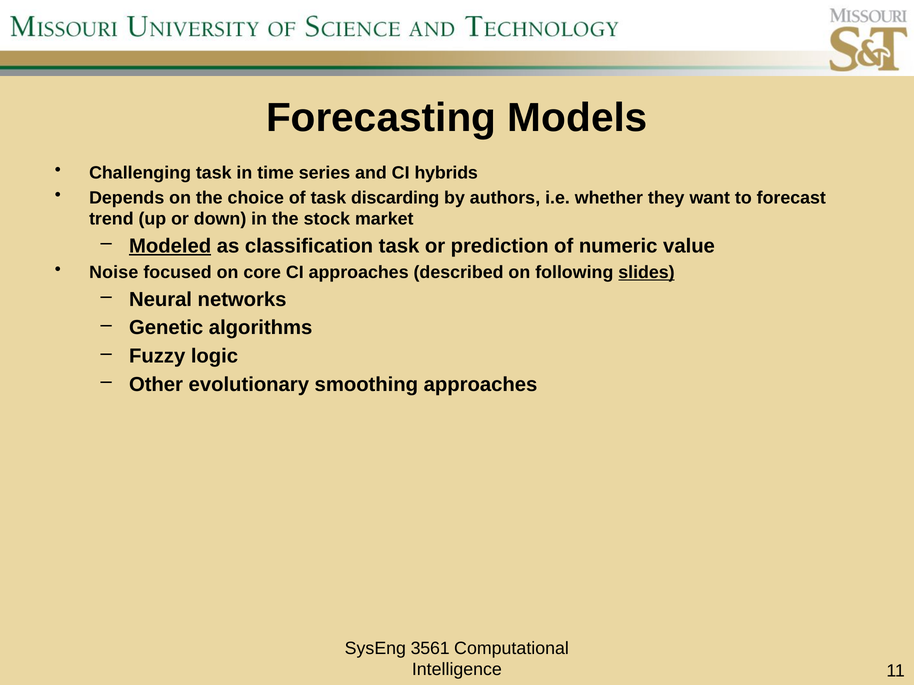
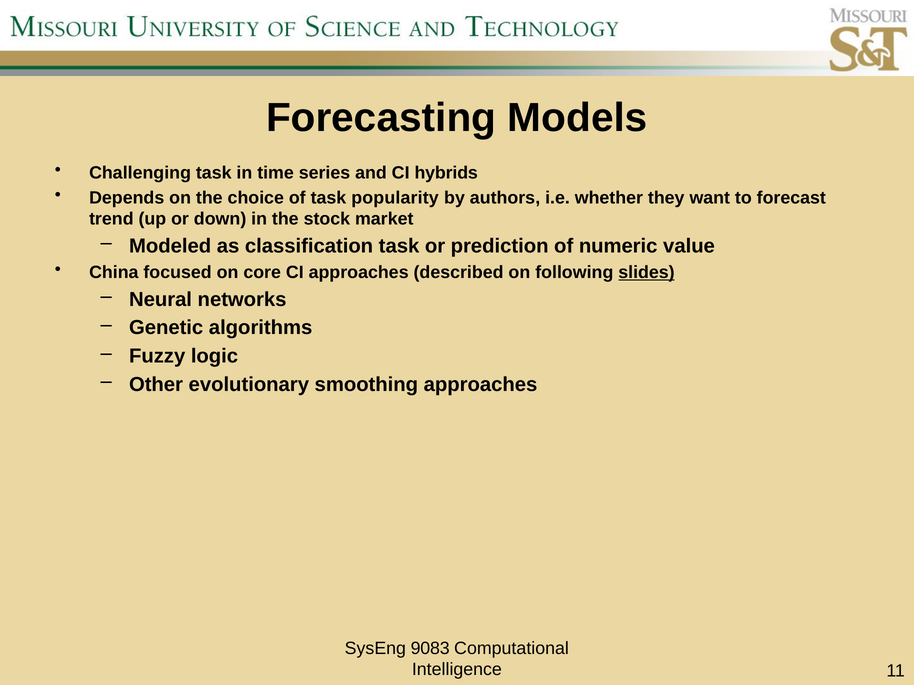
discarding: discarding -> popularity
Modeled underline: present -> none
Noise: Noise -> China
3561: 3561 -> 9083
